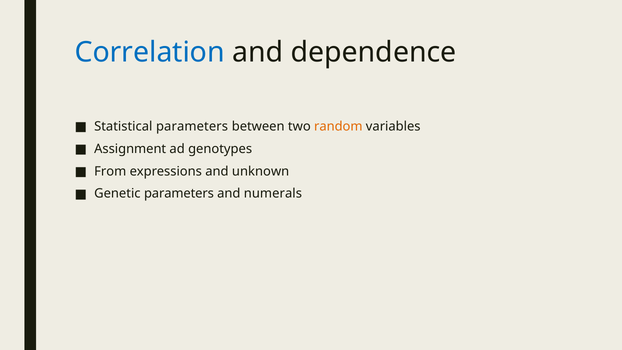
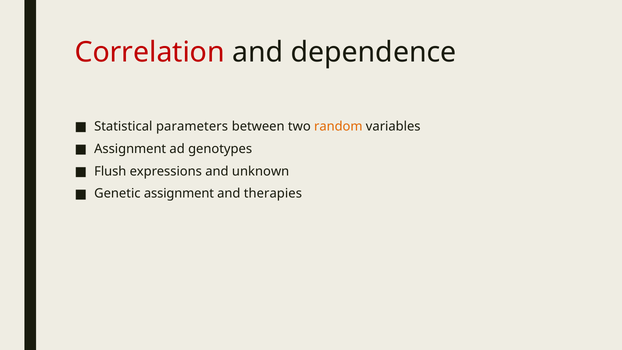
Correlation colour: blue -> red
From: From -> Flush
Genetic parameters: parameters -> assignment
numerals: numerals -> therapies
